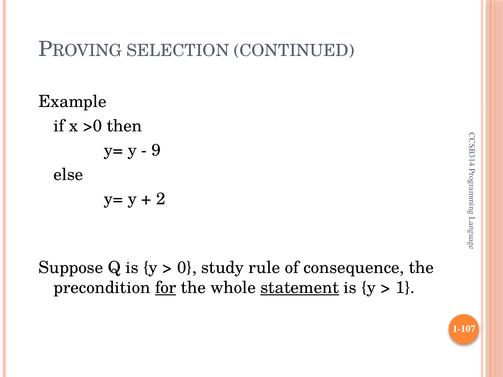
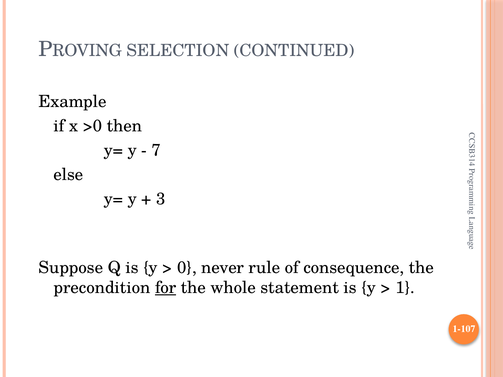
9: 9 -> 7
2 at (161, 199): 2 -> 3
study: study -> never
statement underline: present -> none
